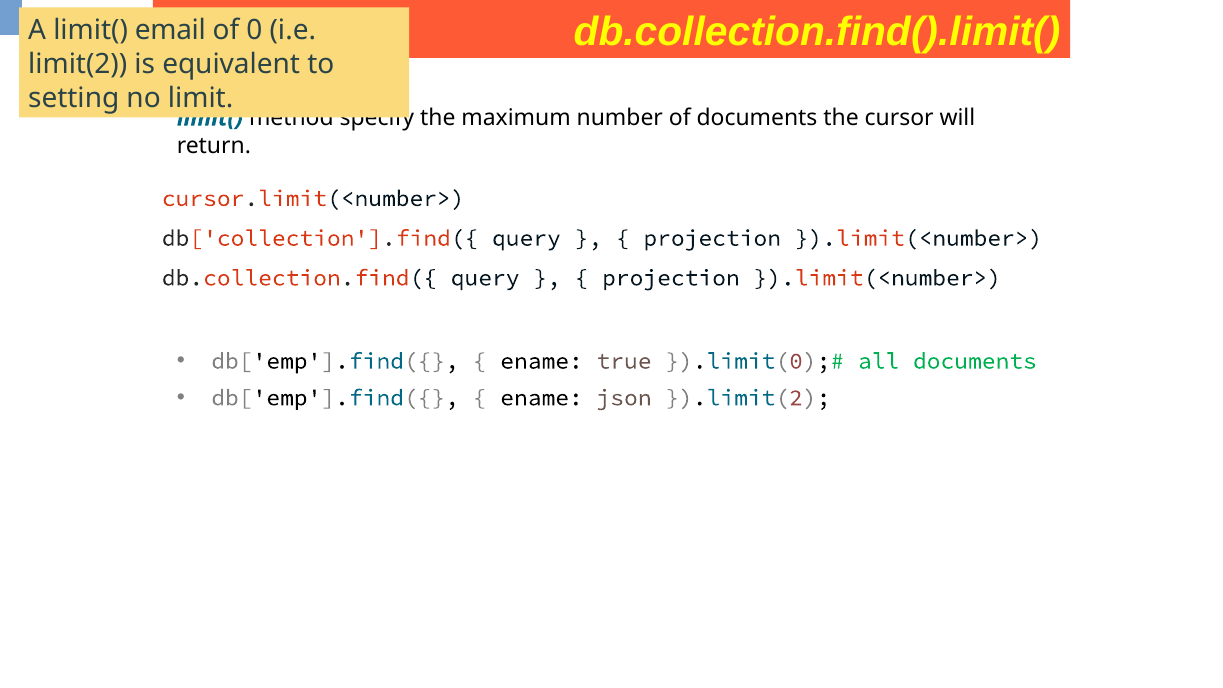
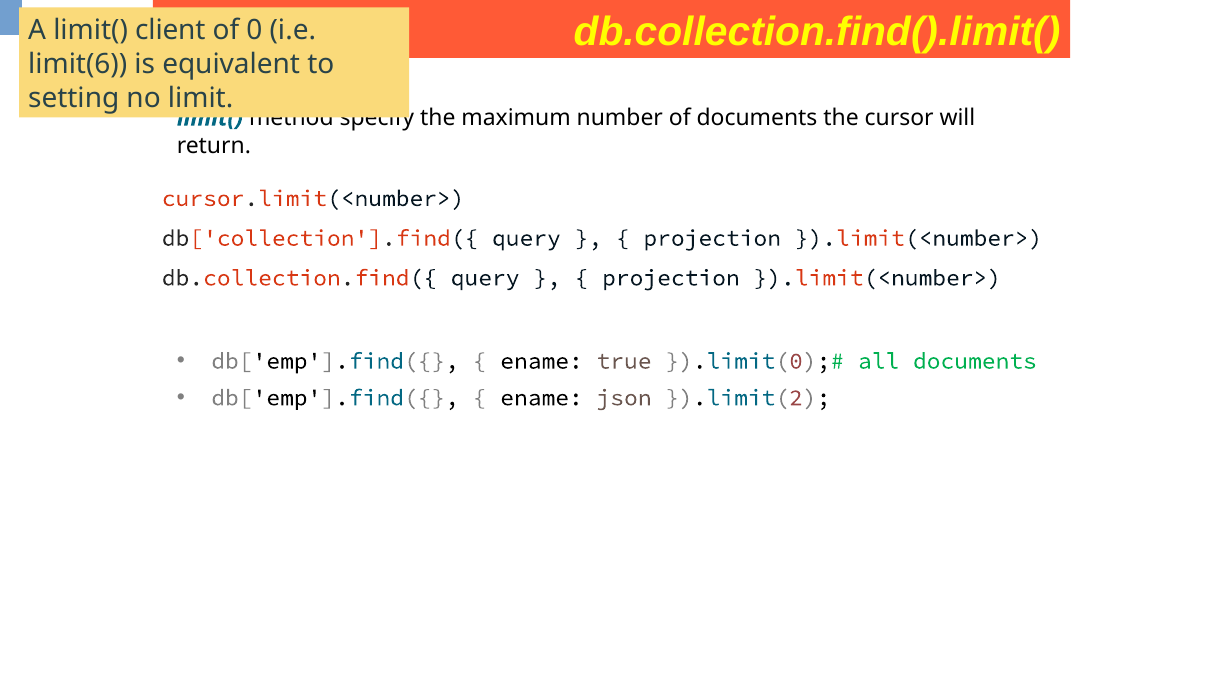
email: email -> client
limit(2: limit(2 -> limit(6
